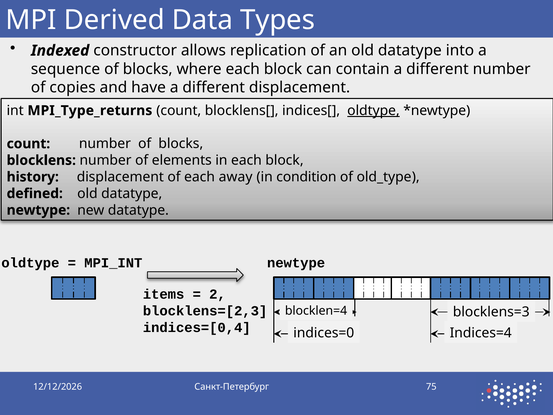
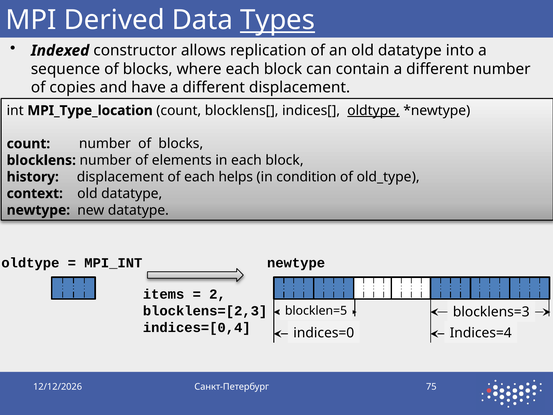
Types underline: none -> present
MPI_Type_returns: MPI_Type_returns -> MPI_Type_location
away: away -> helps
defined: defined -> context
blocklen=4: blocklen=4 -> blocklen=5
